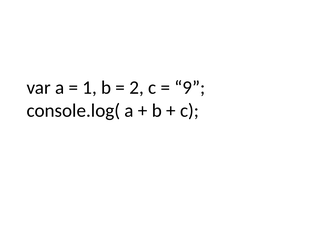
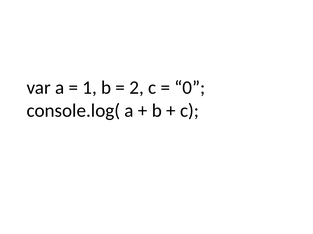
9: 9 -> 0
